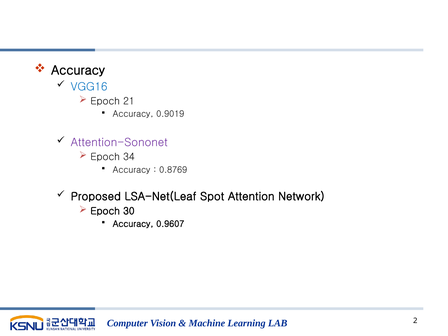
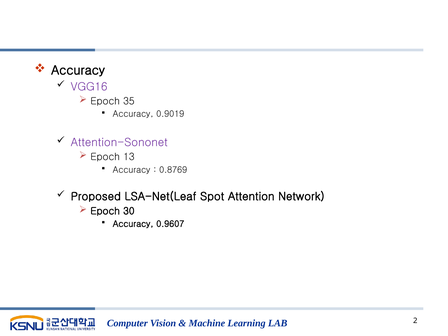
VGG16 colour: blue -> purple
21: 21 -> 35
34: 34 -> 13
